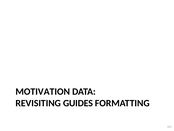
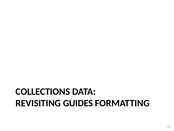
MOTIVATION: MOTIVATION -> COLLECTIONS
